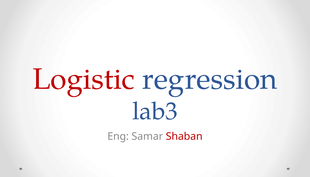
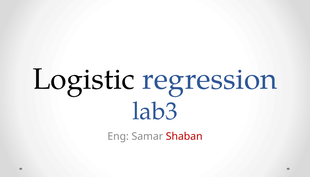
Logistic colour: red -> black
